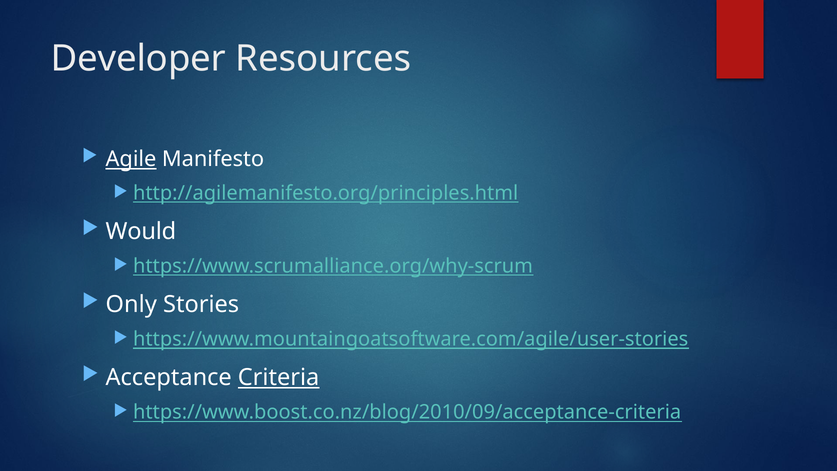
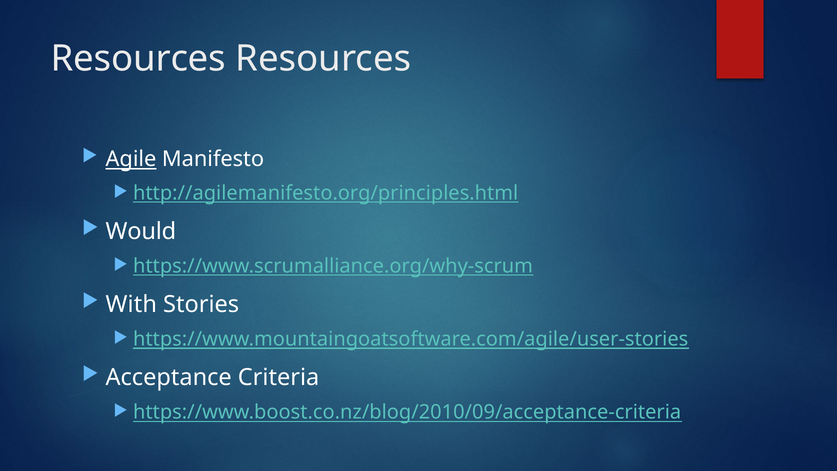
Developer at (138, 59): Developer -> Resources
Only: Only -> With
Criteria underline: present -> none
